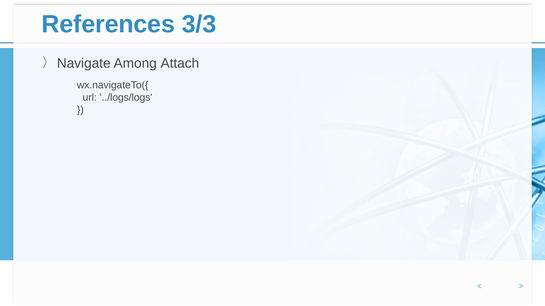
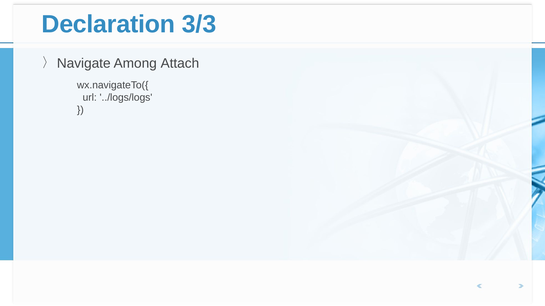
References: References -> Declaration
